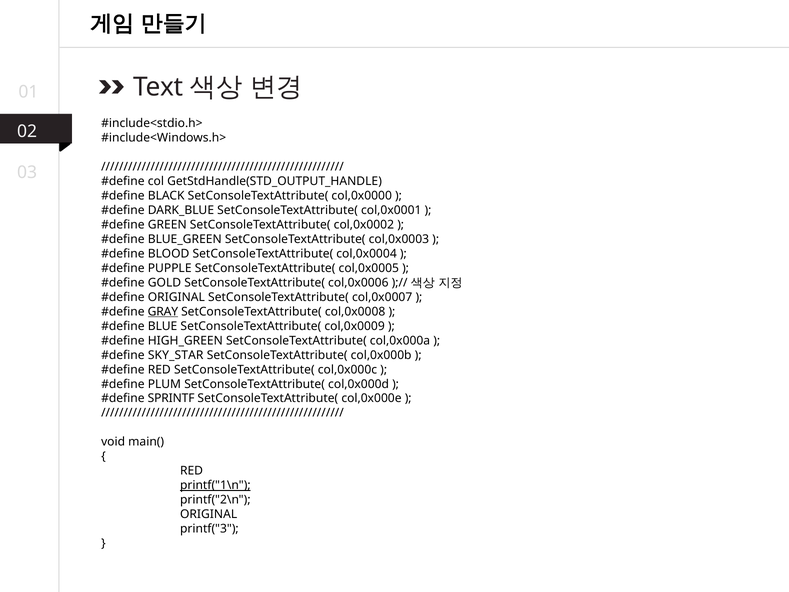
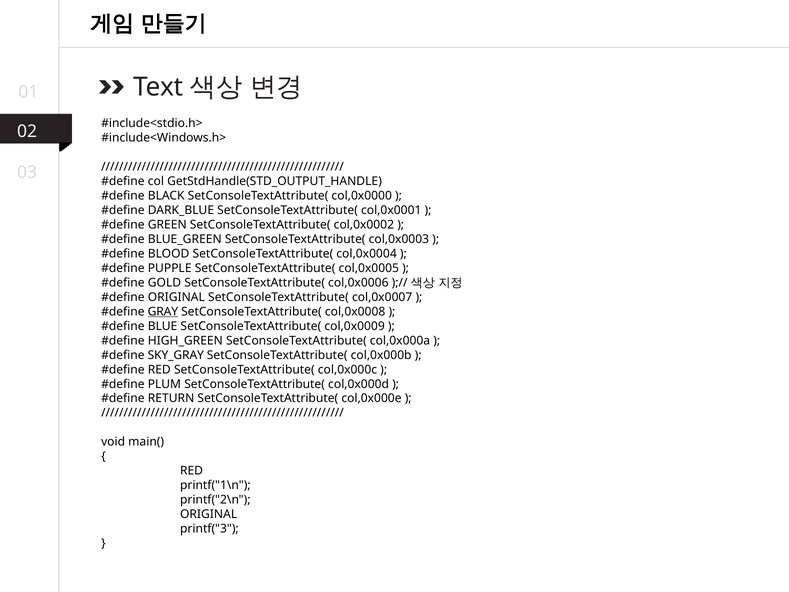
SKY_STAR: SKY_STAR -> SKY_GRAY
SPRINTF: SPRINTF -> RETURN
printf("1\n underline: present -> none
